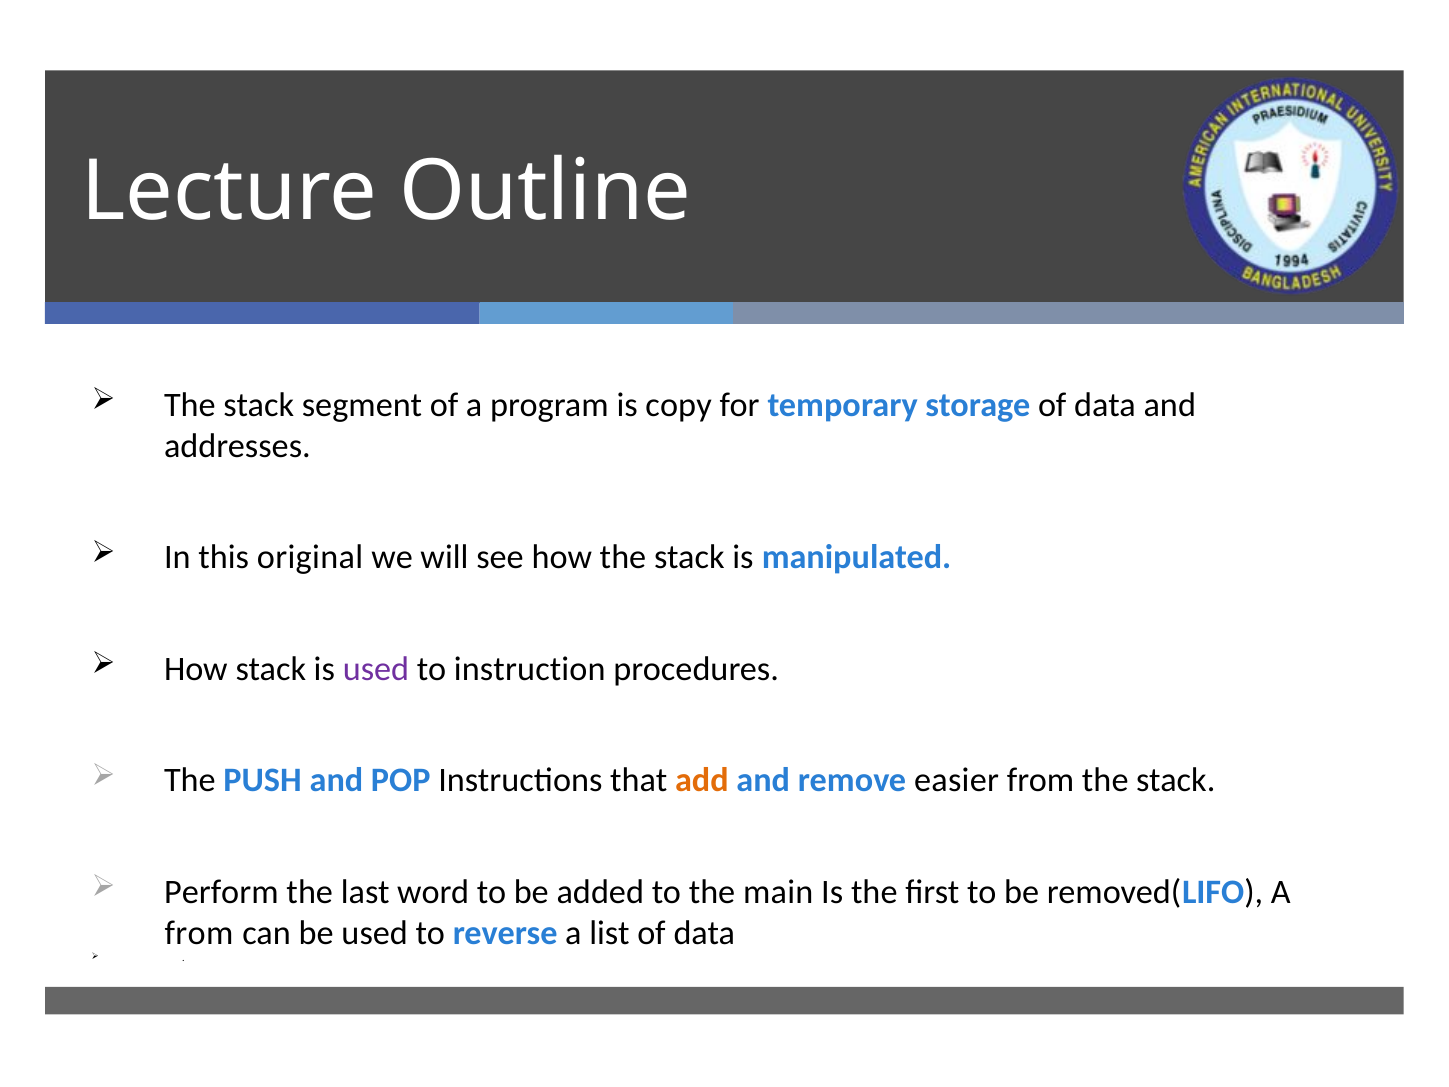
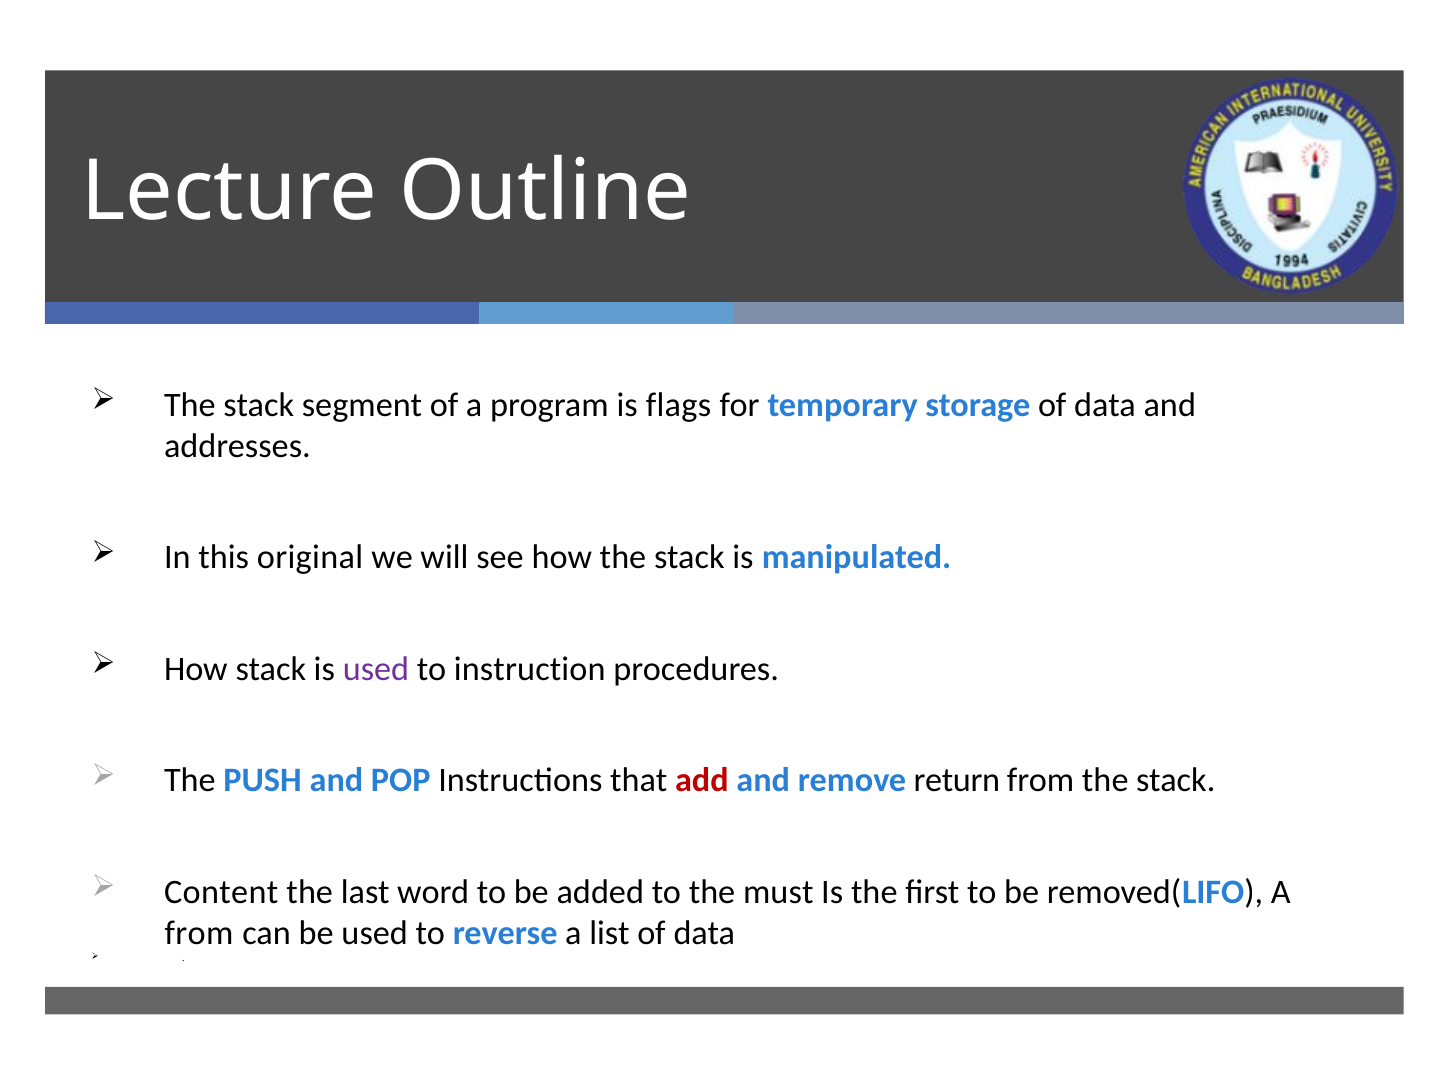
copy: copy -> flags
add colour: orange -> red
easier: easier -> return
Perform: Perform -> Content
main: main -> must
